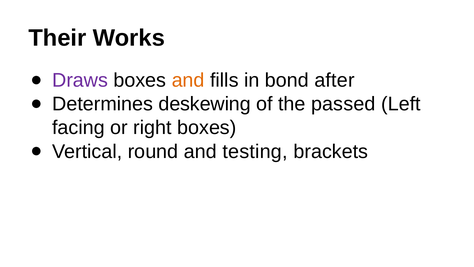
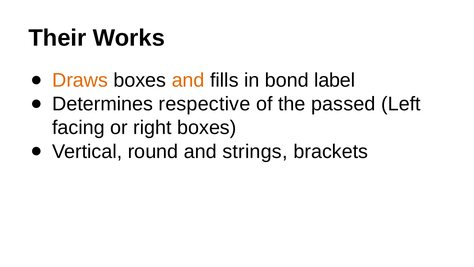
Draws colour: purple -> orange
after: after -> label
deskewing: deskewing -> respective
testing: testing -> strings
